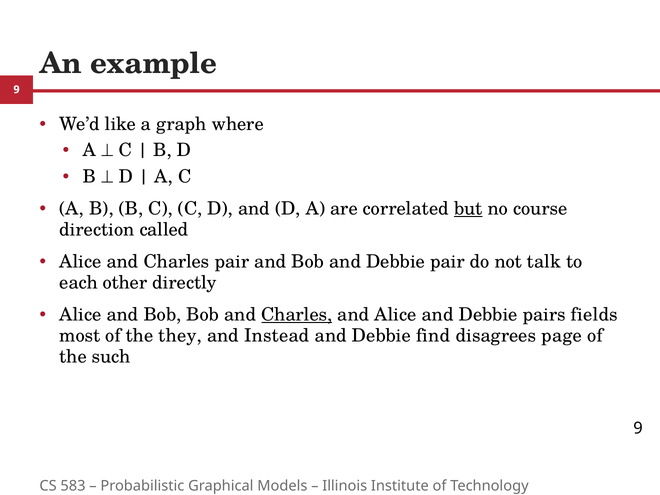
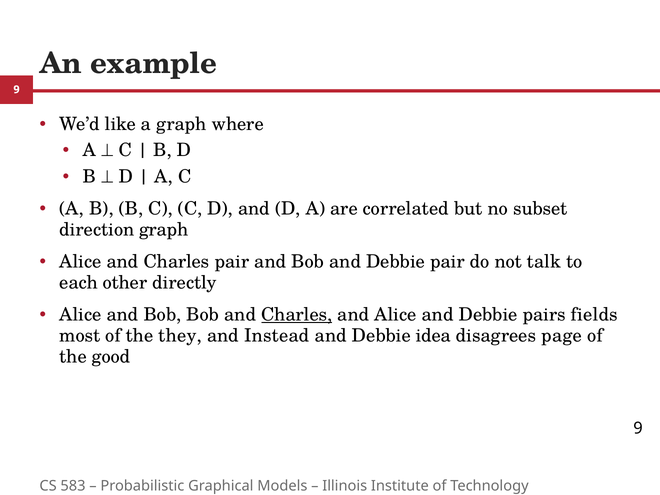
but underline: present -> none
course: course -> subset
direction called: called -> graph
find: find -> idea
such: such -> good
